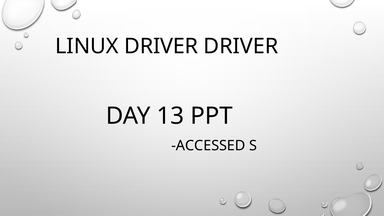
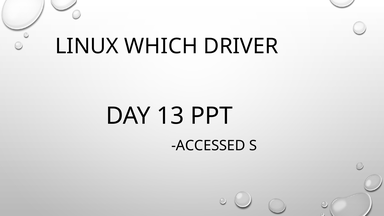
LINUX DRIVER: DRIVER -> WHICH
